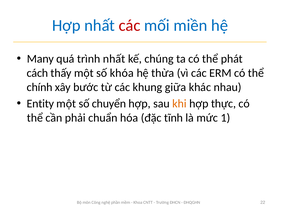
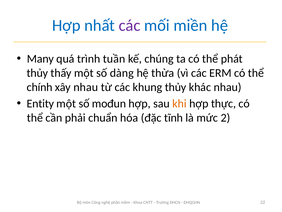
các at (130, 25) colour: red -> purple
trình nhất: nhất -> tuần
cách at (37, 73): cách -> thủy
khóa: khóa -> dàng
xây bước: bước -> nhau
khung giữa: giữa -> thủy
chuyển: chuyển -> mođun
1: 1 -> 2
